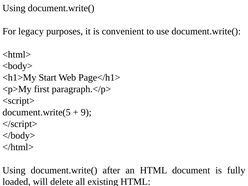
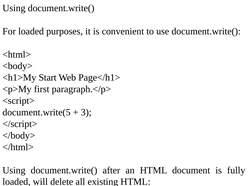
For legacy: legacy -> loaded
9: 9 -> 3
